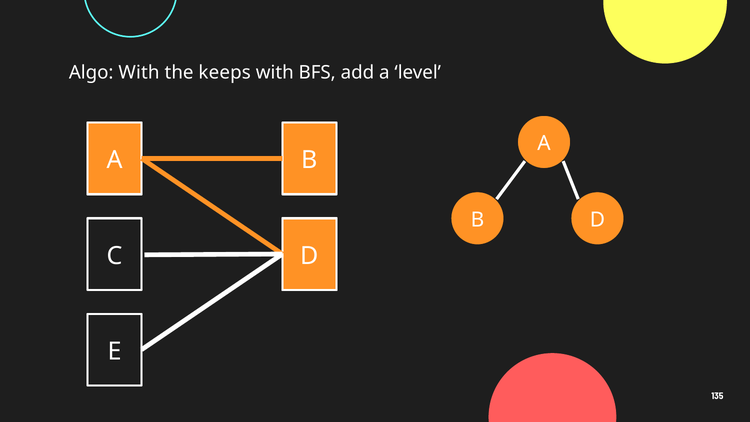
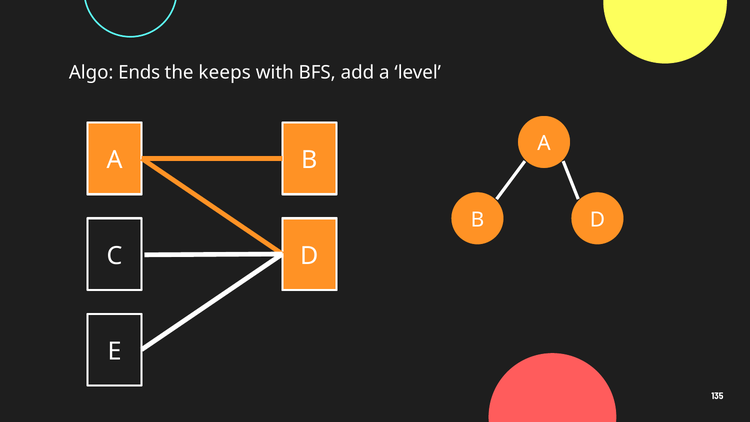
Algo With: With -> Ends
